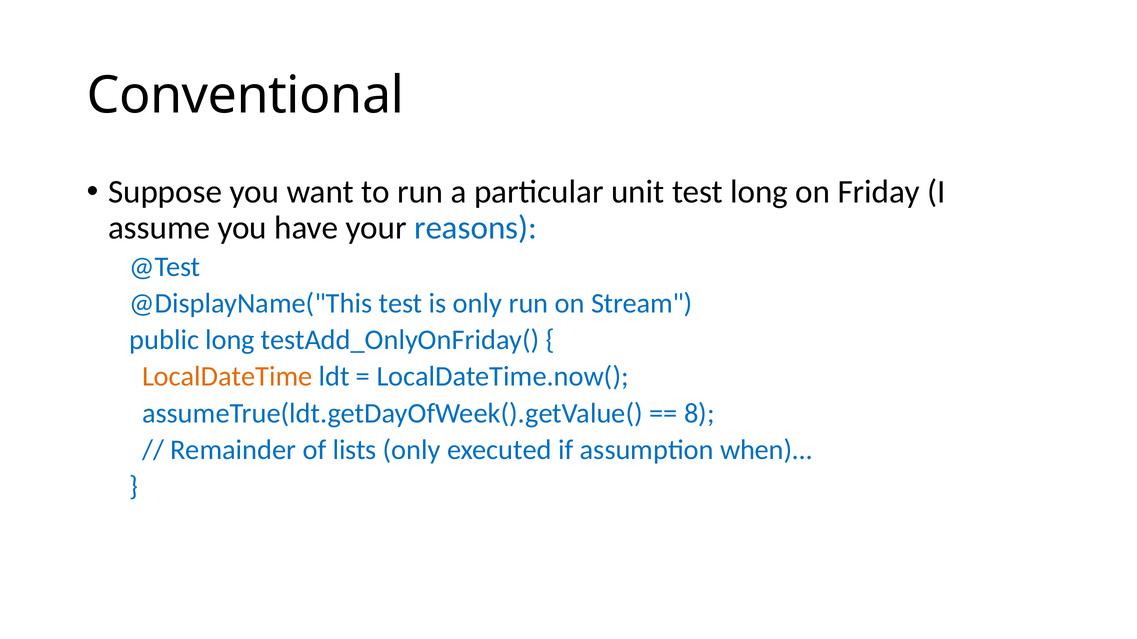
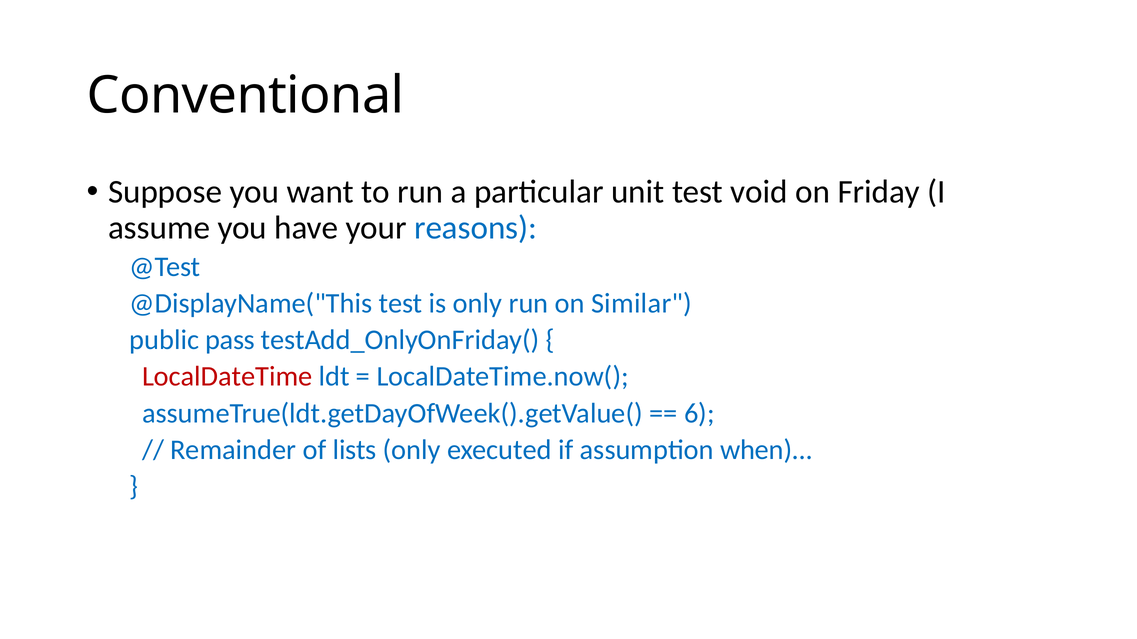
test long: long -> void
Stream: Stream -> Similar
public long: long -> pass
LocalDateTime colour: orange -> red
8: 8 -> 6
